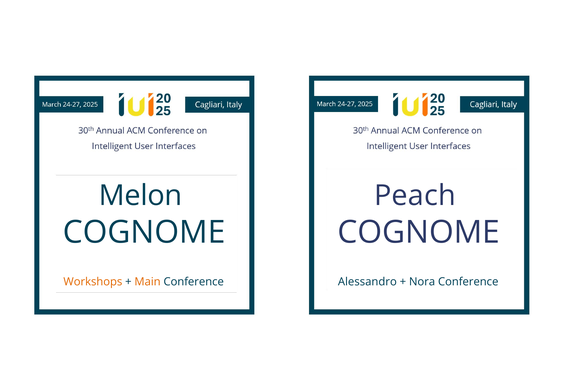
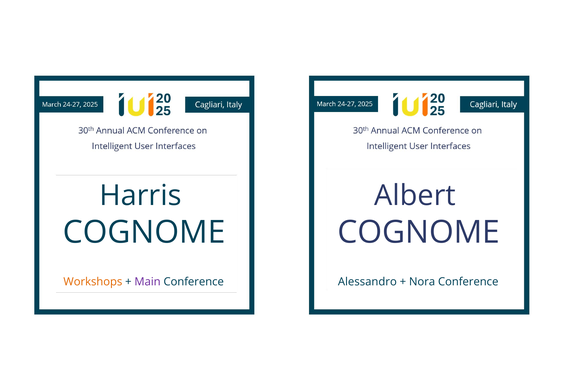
Melon: Melon -> Harris
Peach: Peach -> Albert
Main colour: orange -> purple
